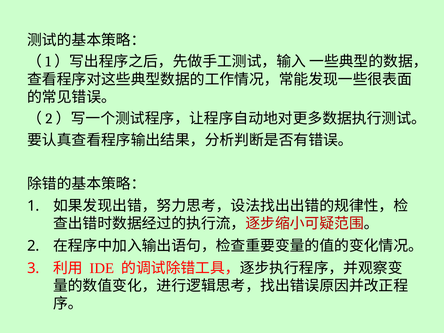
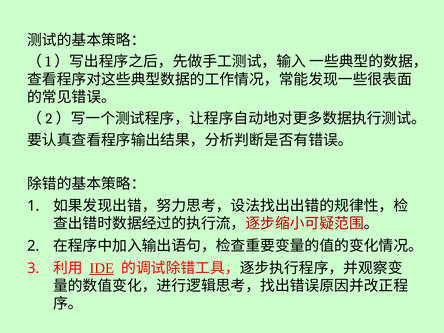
IDE underline: none -> present
